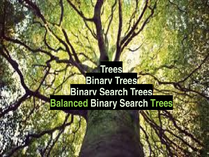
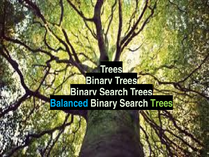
Balanced colour: light green -> light blue
